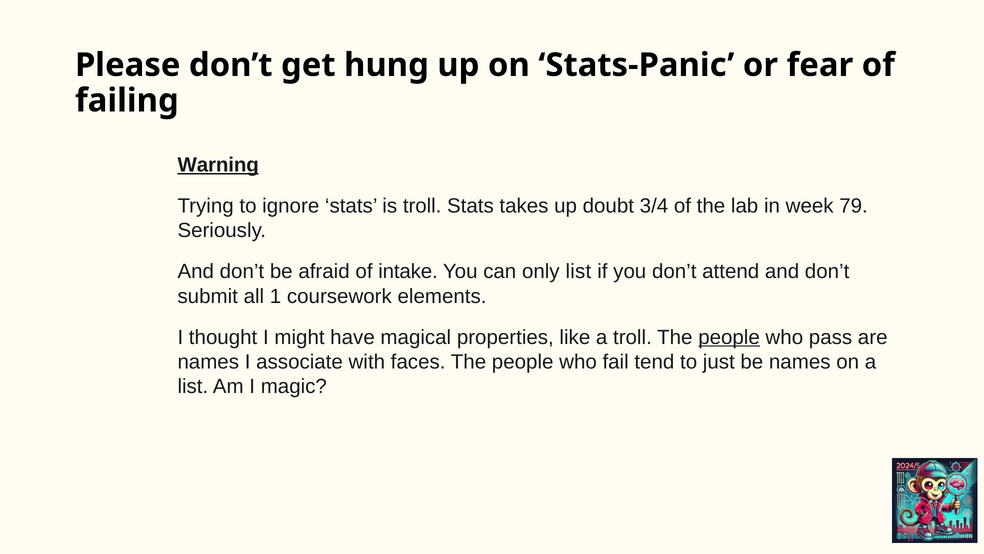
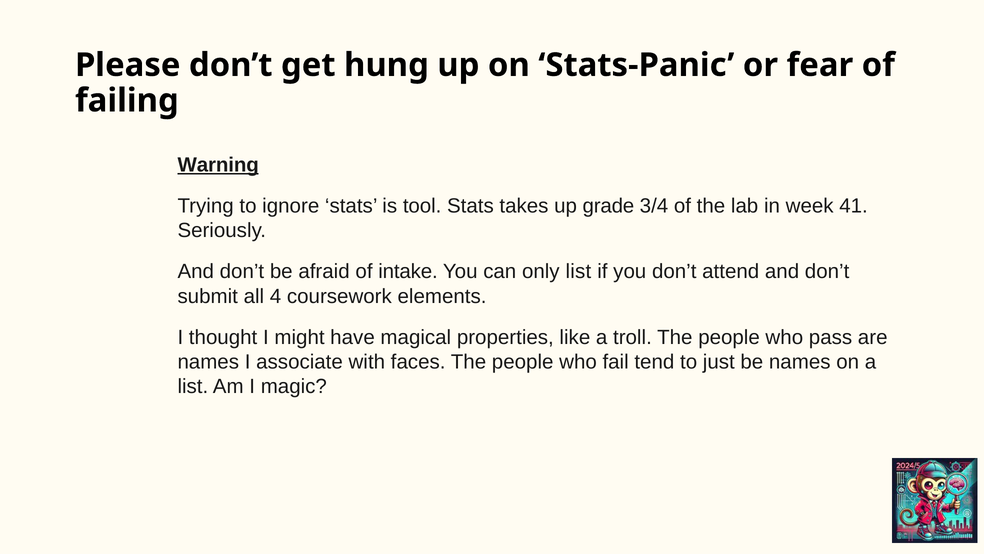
is troll: troll -> tool
doubt: doubt -> grade
79: 79 -> 41
1: 1 -> 4
people at (729, 337) underline: present -> none
